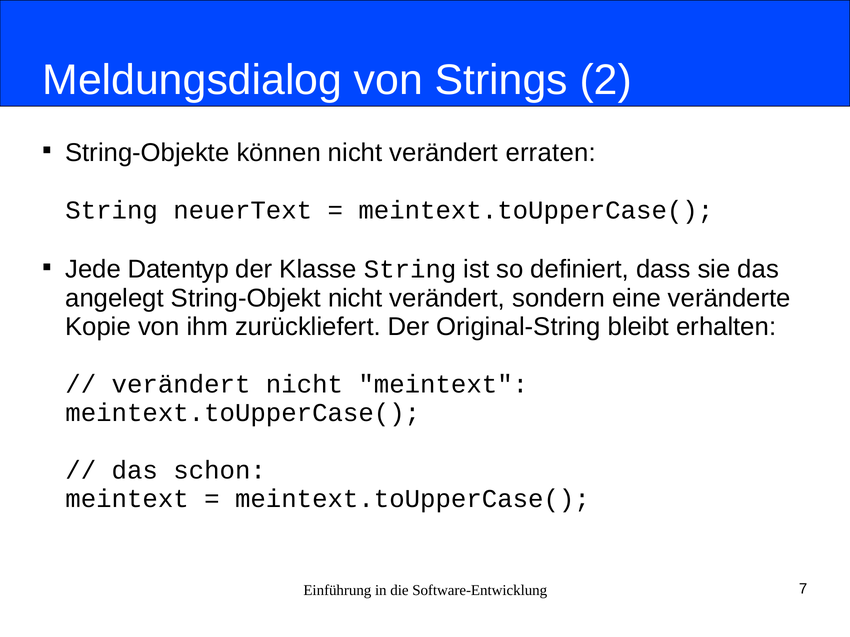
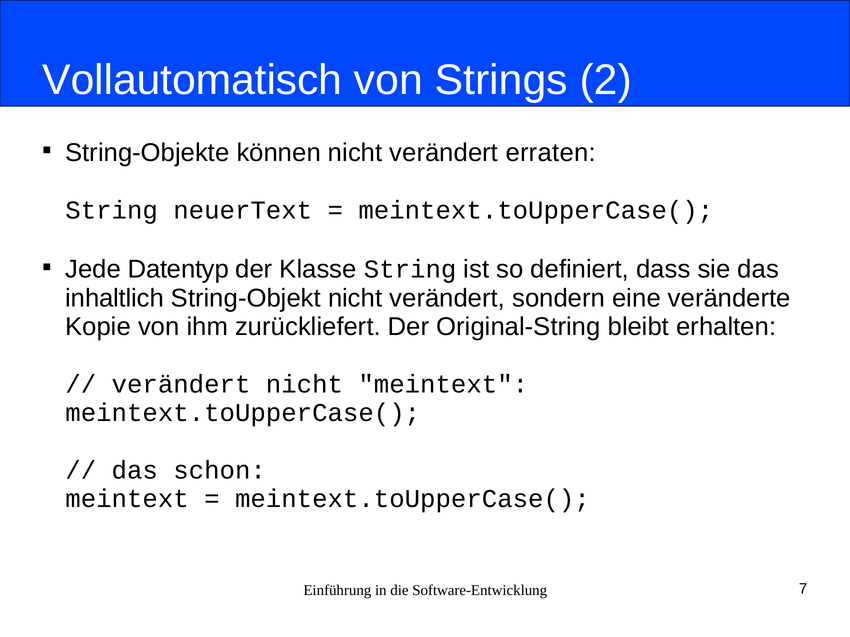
Meldungsdialog: Meldungsdialog -> Vollautomatisch
angelegt: angelegt -> inhaltlich
